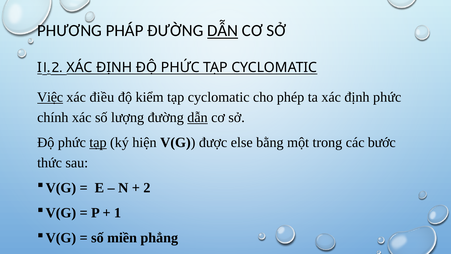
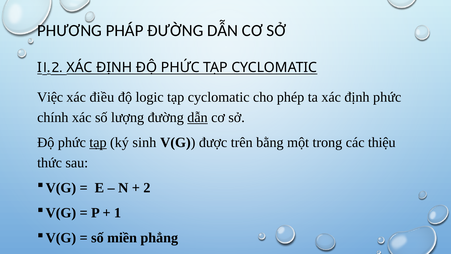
DẪN at (223, 31) underline: present -> none
Việc underline: present -> none
kiểm: kiểm -> logic
hiện: hiện -> sinh
else: else -> trên
bước: bước -> thiệu
